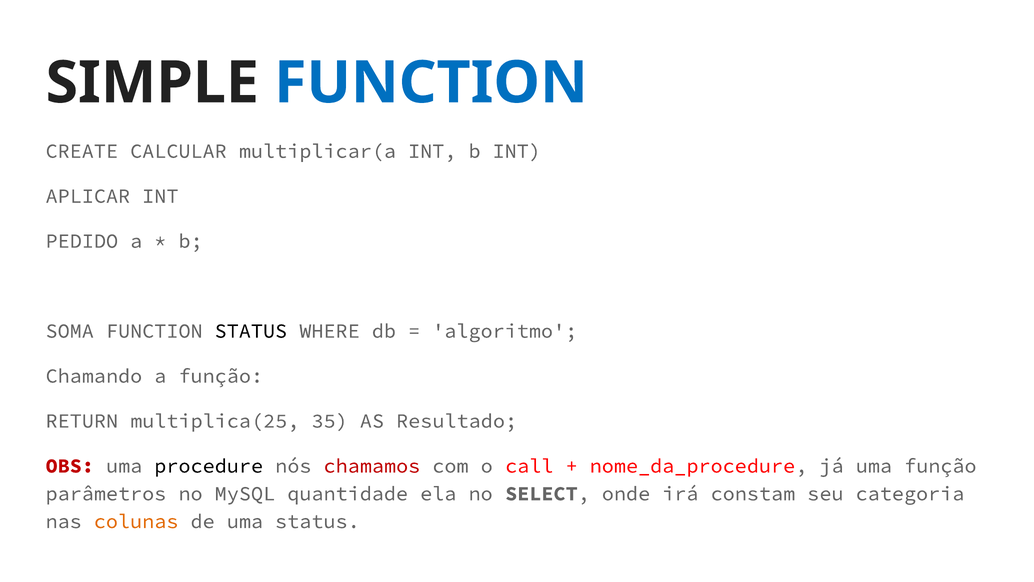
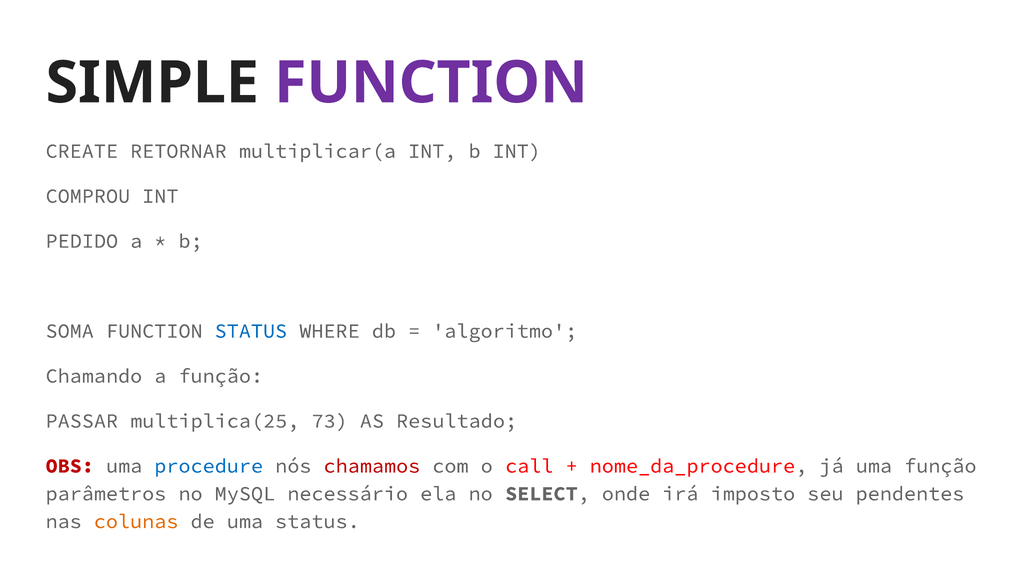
FUNCTION at (431, 83) colour: blue -> purple
CALCULAR: CALCULAR -> RETORNAR
APLICAR: APLICAR -> COMPROU
STATUS at (251, 331) colour: black -> blue
RETURN: RETURN -> PASSAR
35: 35 -> 73
procedure colour: black -> blue
quantidade: quantidade -> necessário
constam: constam -> imposto
categoria: categoria -> pendentes
